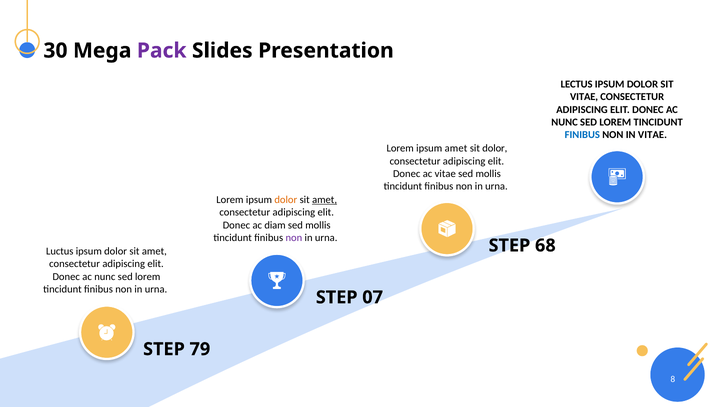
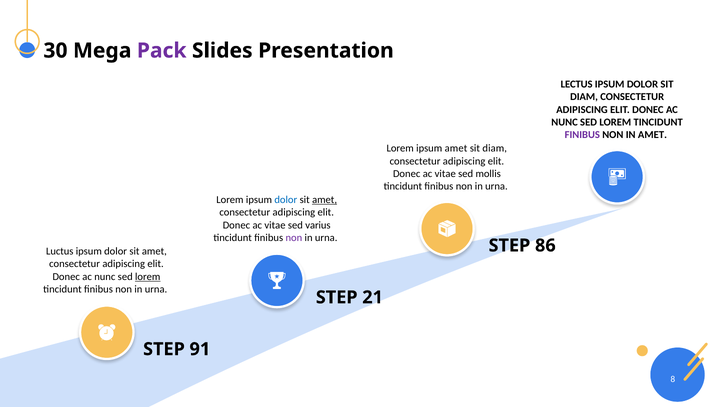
VITAE at (584, 97): VITAE -> DIAM
FINIBUS at (582, 135) colour: blue -> purple
IN VITAE: VITAE -> AMET
dolor at (495, 148): dolor -> diam
dolor at (286, 200) colour: orange -> blue
diam at (275, 225): diam -> vitae
mollis at (318, 225): mollis -> varius
68: 68 -> 86
lorem at (148, 277) underline: none -> present
07: 07 -> 21
79: 79 -> 91
